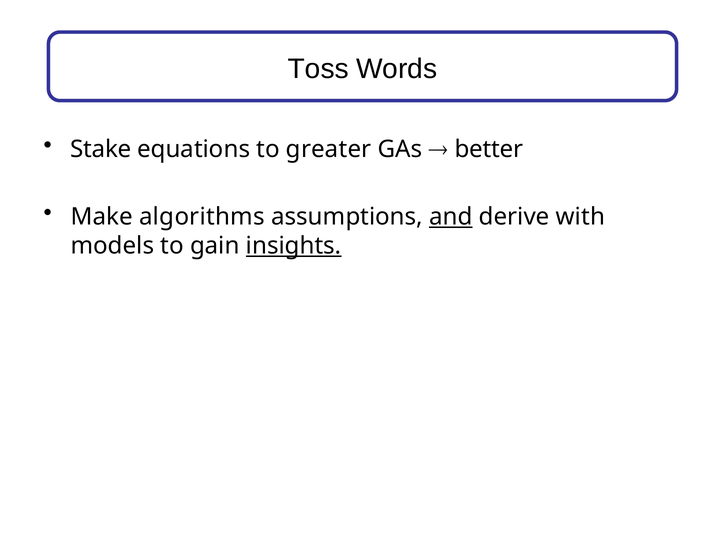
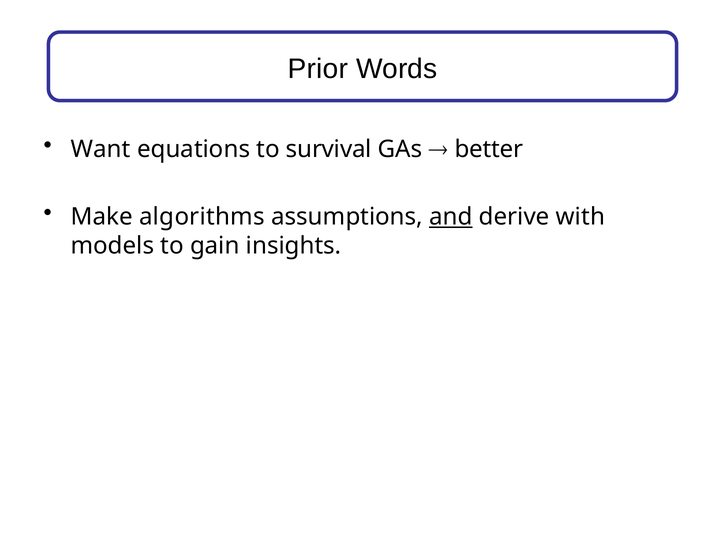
Toss: Toss -> Prior
Stake: Stake -> Want
greater: greater -> survival
insights underline: present -> none
